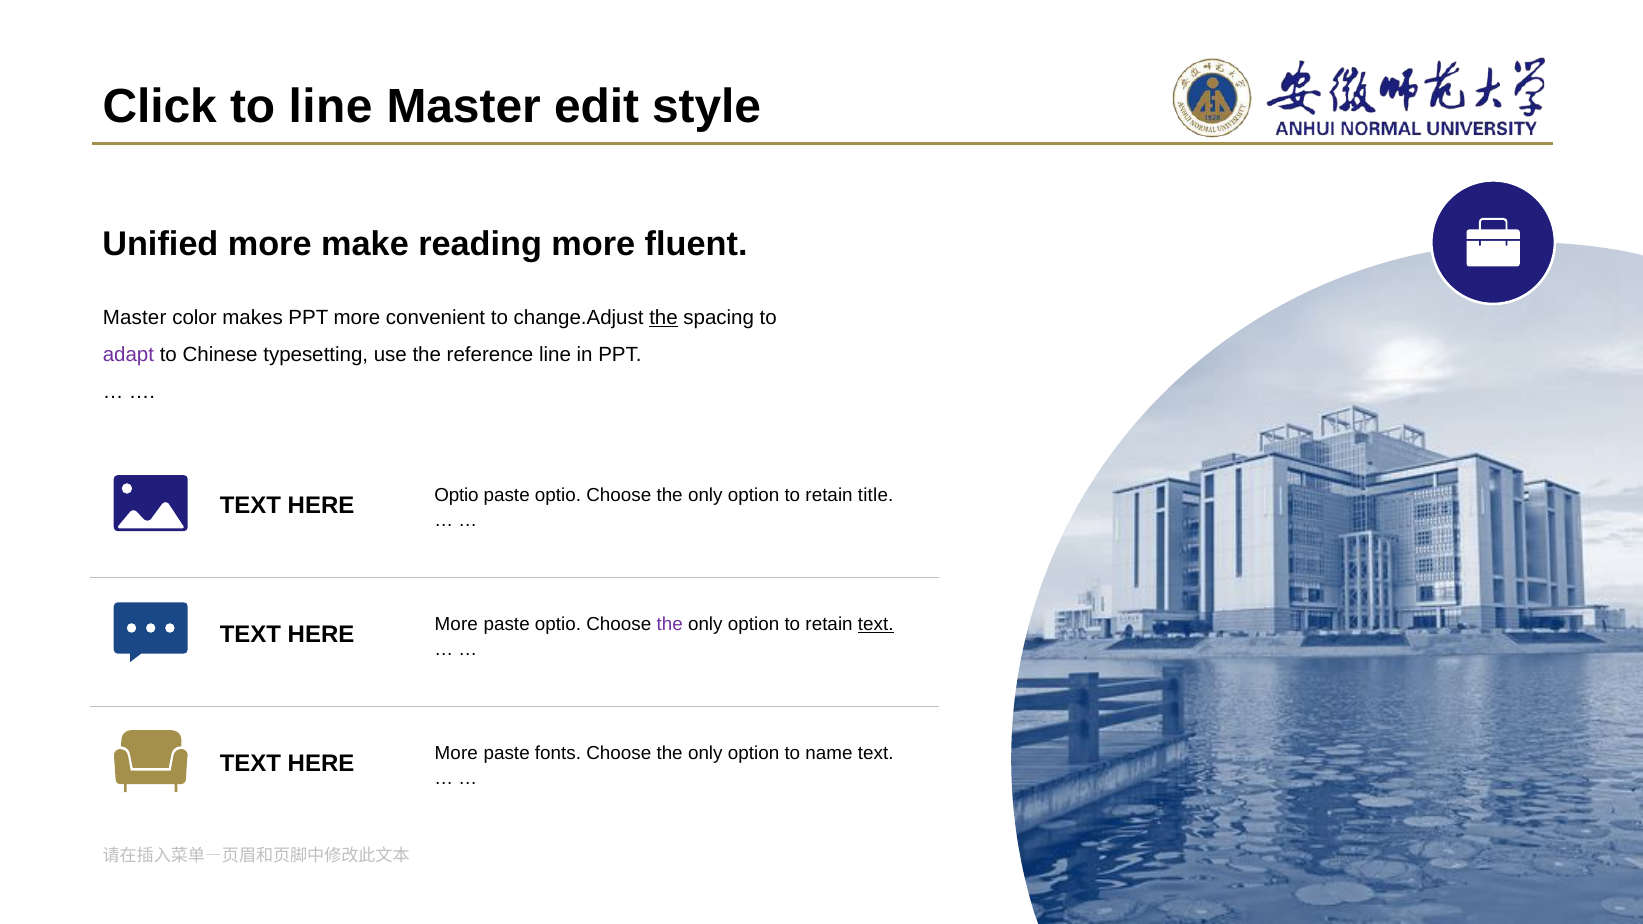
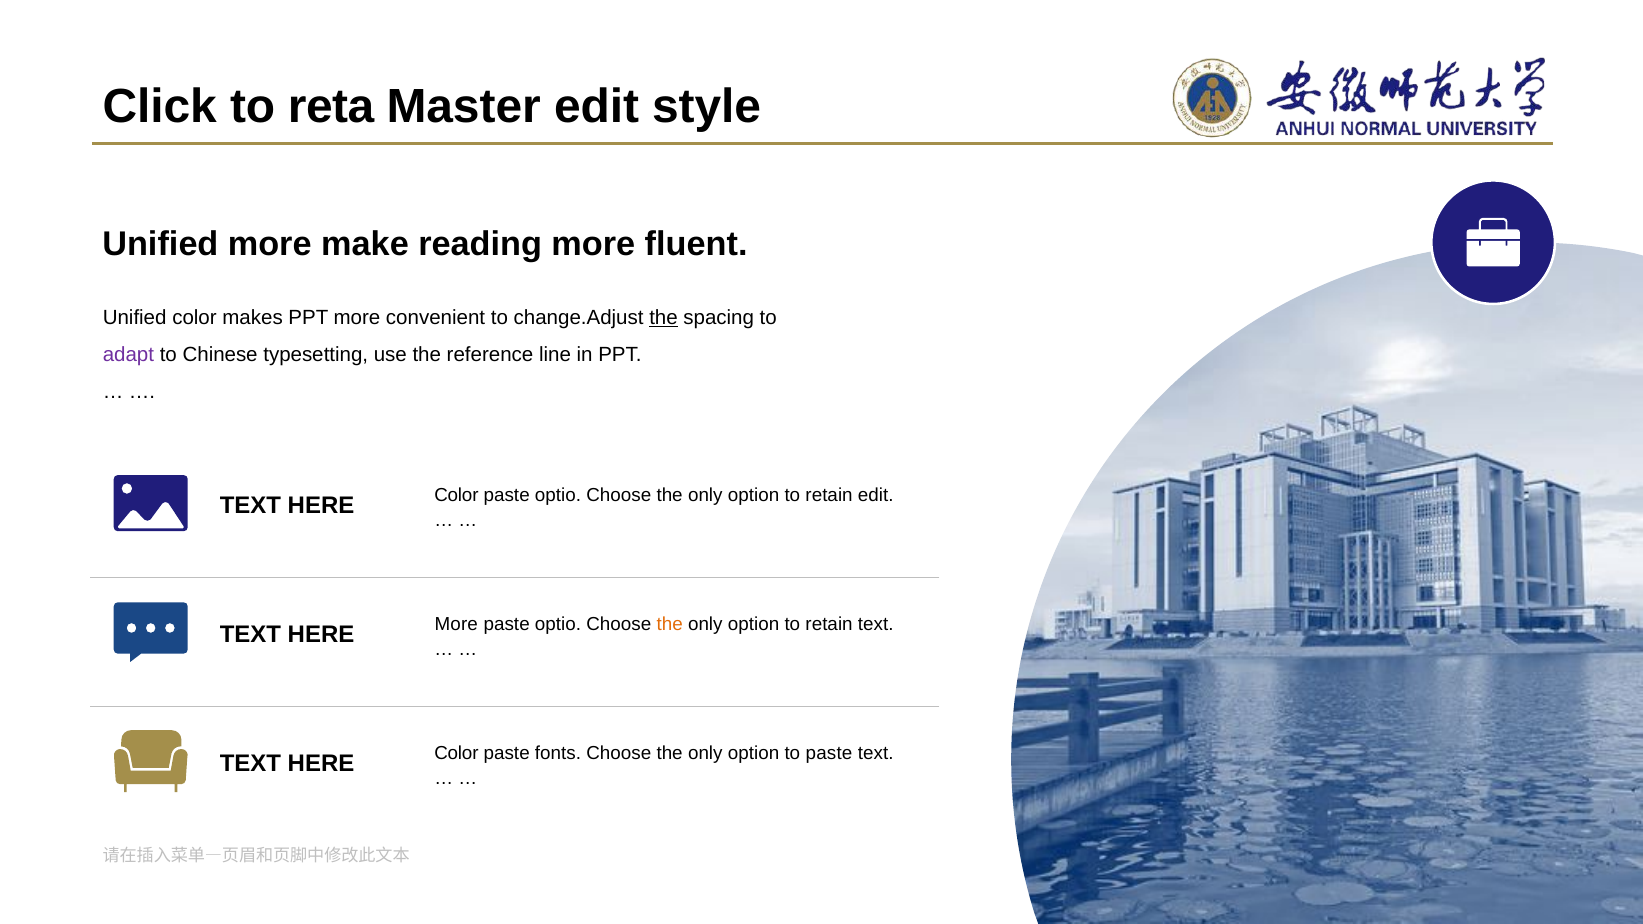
to line: line -> reta
Master at (135, 318): Master -> Unified
Optio at (456, 495): Optio -> Color
retain title: title -> edit
the at (670, 624) colour: purple -> orange
text at (876, 624) underline: present -> none
More at (456, 753): More -> Color
to name: name -> paste
